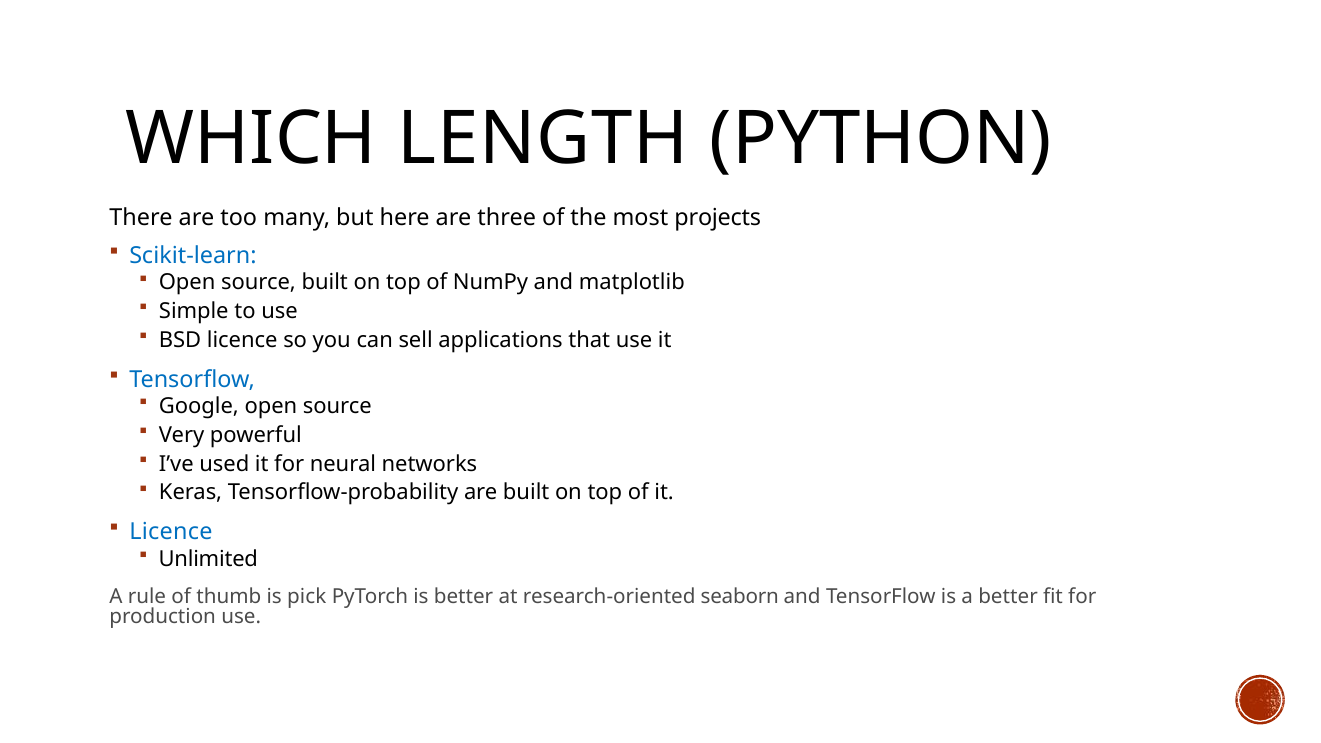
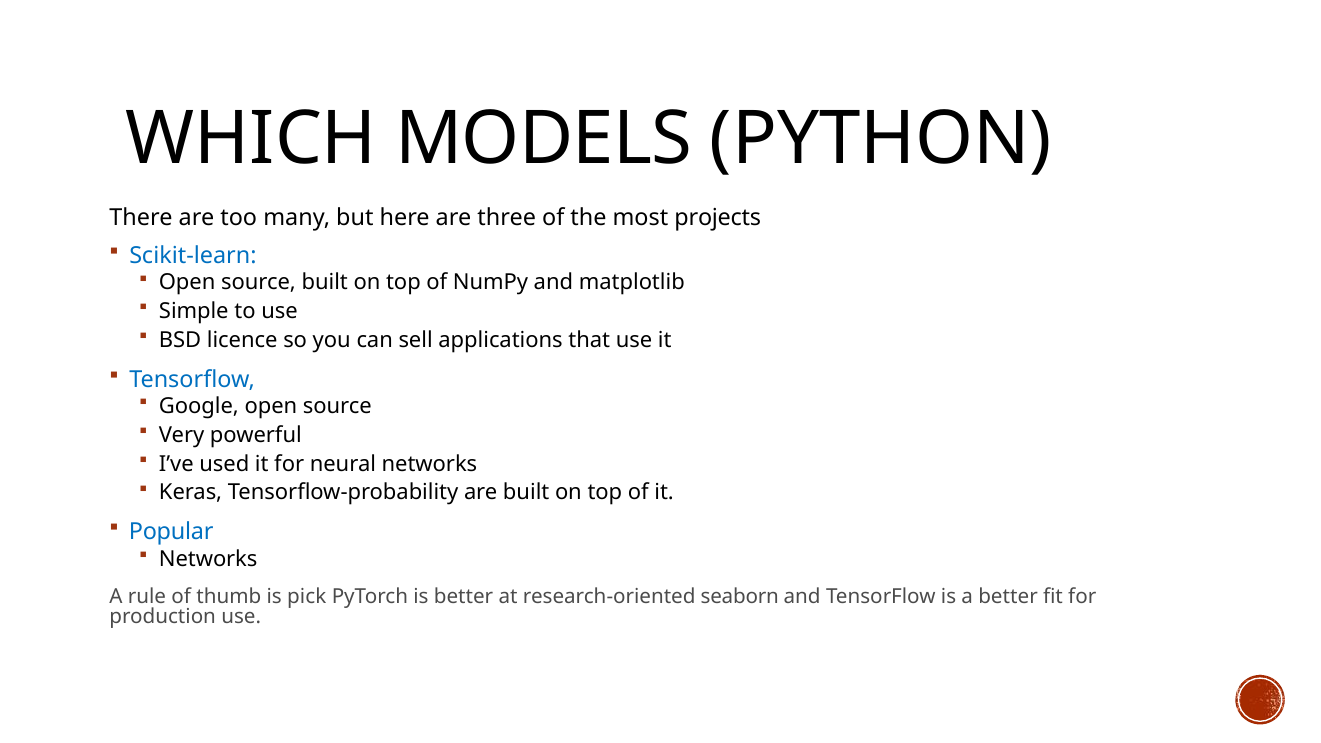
LENGTH: LENGTH -> MODELS
Licence at (171, 532): Licence -> Popular
Unlimited at (208, 559): Unlimited -> Networks
